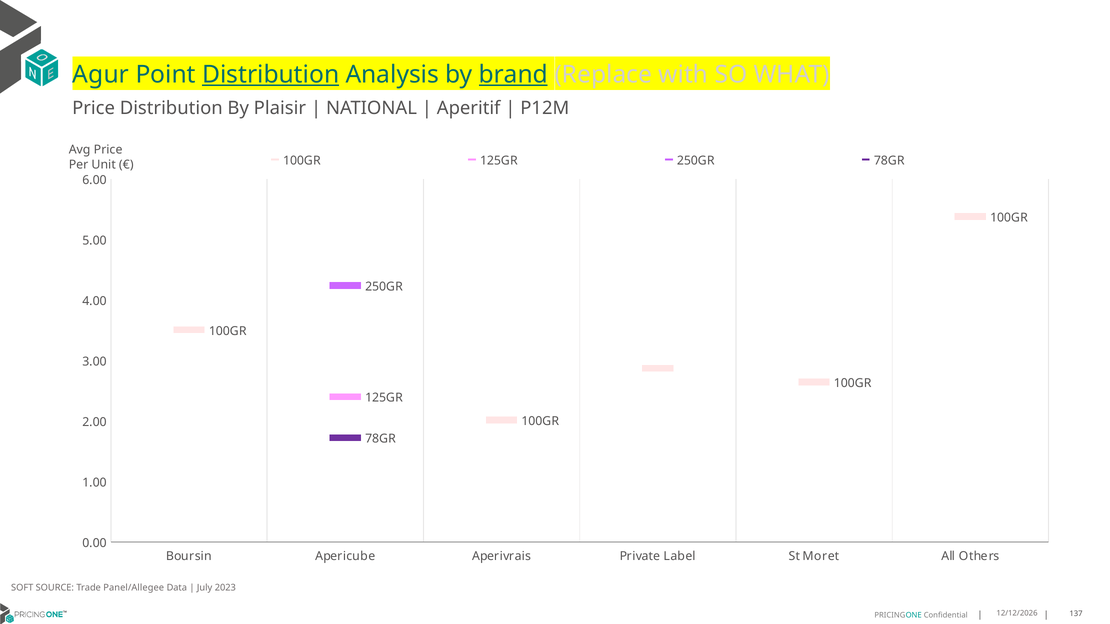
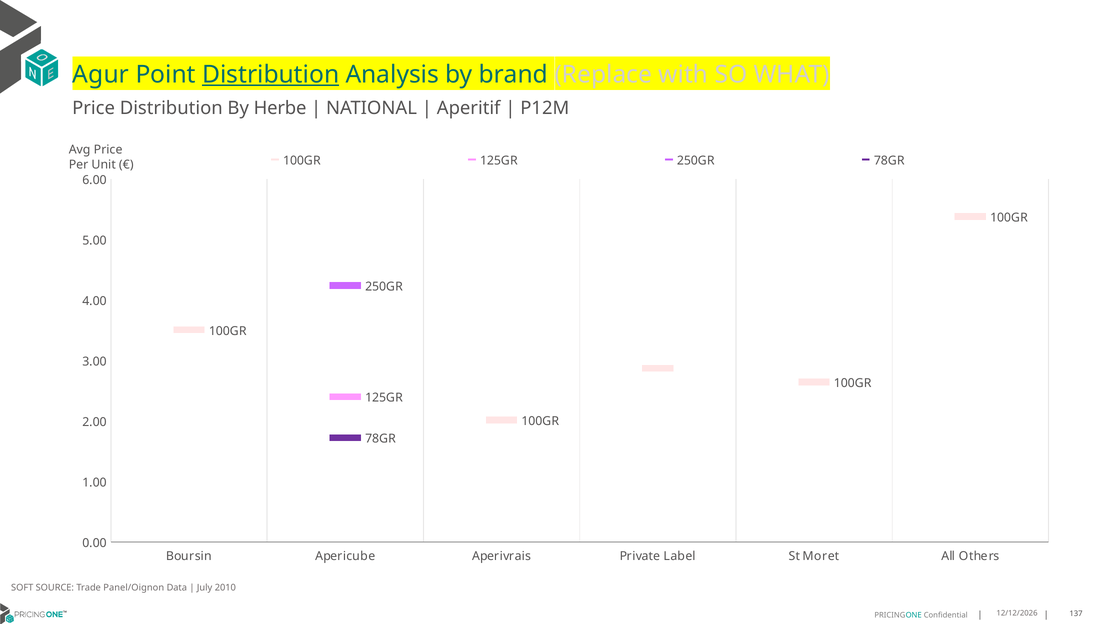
brand underline: present -> none
Plaisir: Plaisir -> Herbe
Panel/Allegee: Panel/Allegee -> Panel/Oignon
2023: 2023 -> 2010
